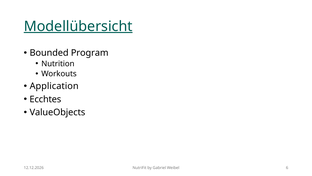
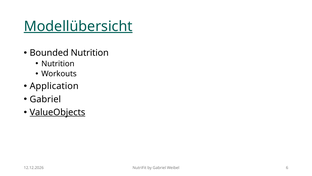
Bounded Program: Program -> Nutrition
Ecchtes at (45, 99): Ecchtes -> Gabriel
ValueObjects underline: none -> present
